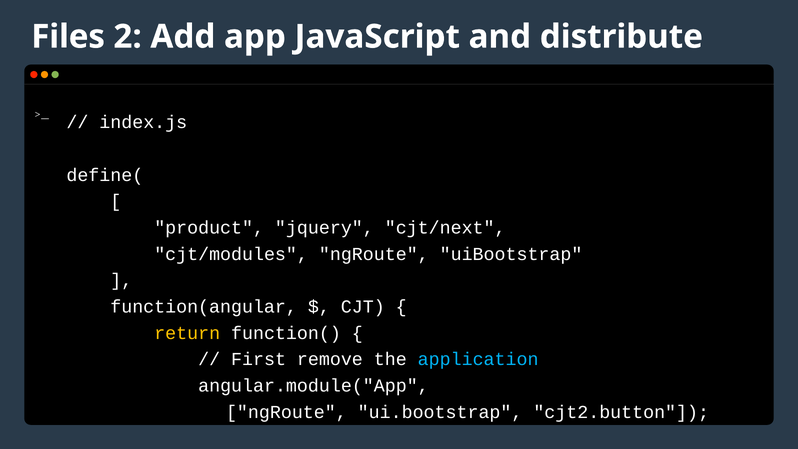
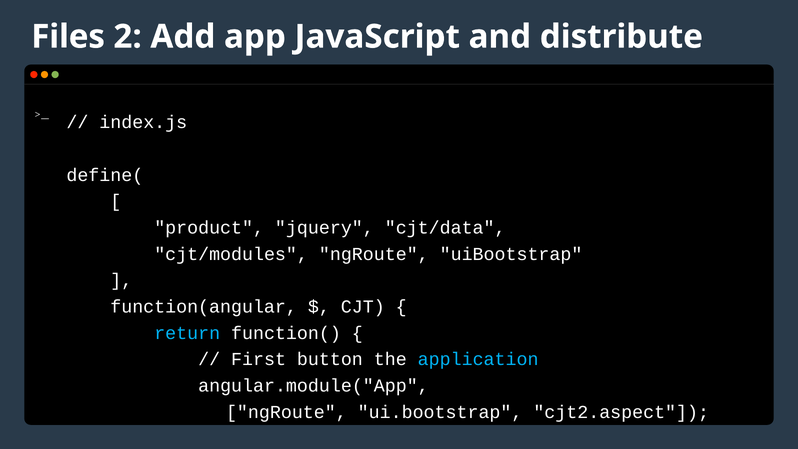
cjt/next: cjt/next -> cjt/data
return colour: yellow -> light blue
remove: remove -> button
cjt2.button: cjt2.button -> cjt2.aspect
